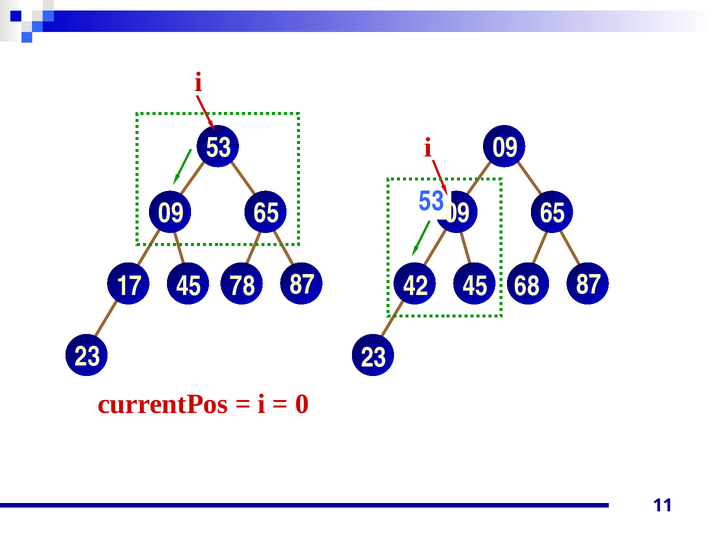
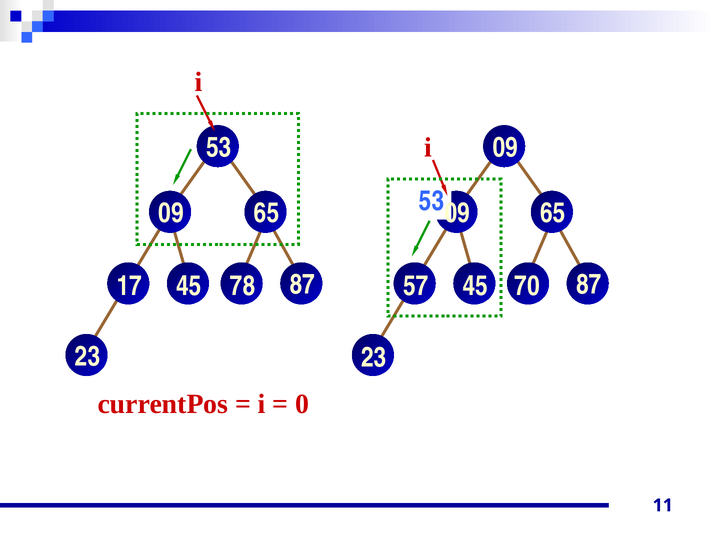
42: 42 -> 57
68: 68 -> 70
